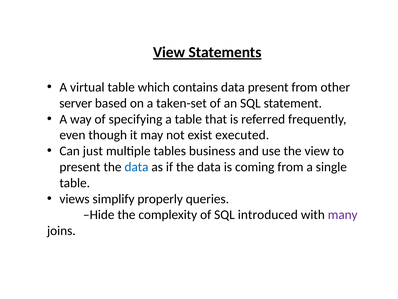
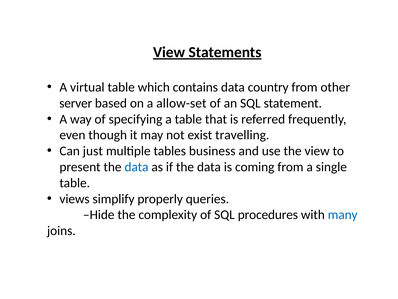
data present: present -> country
taken-set: taken-set -> allow-set
executed: executed -> travelling
introduced: introduced -> procedures
many colour: purple -> blue
